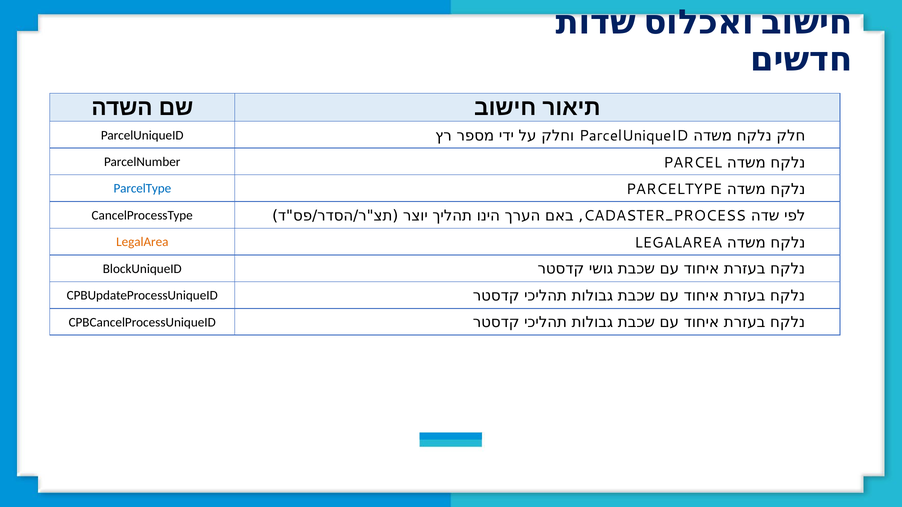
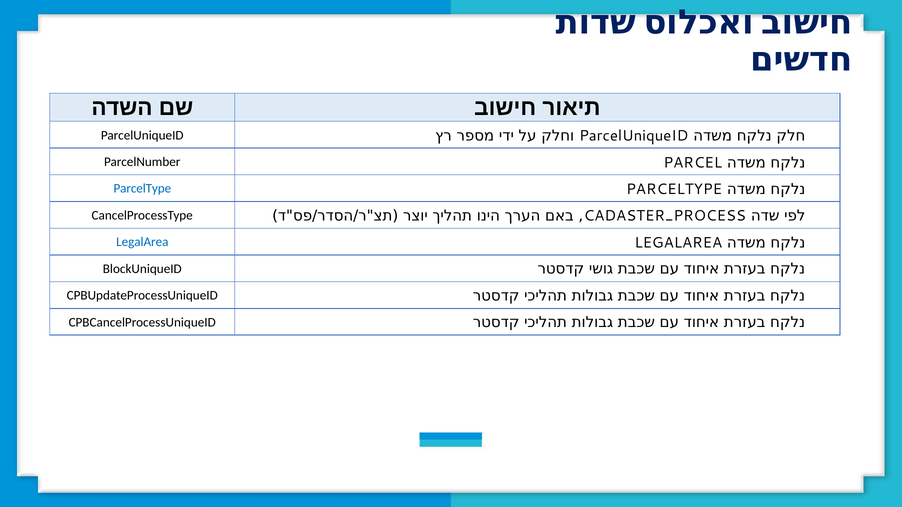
LegalArea at (142, 242) colour: orange -> blue
